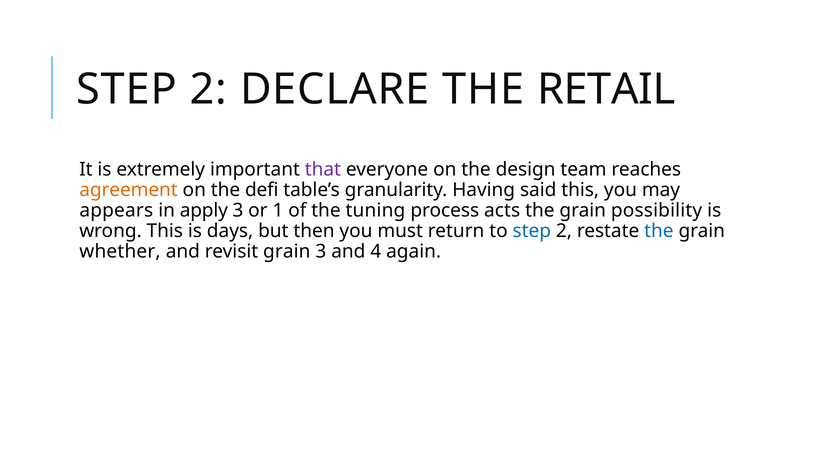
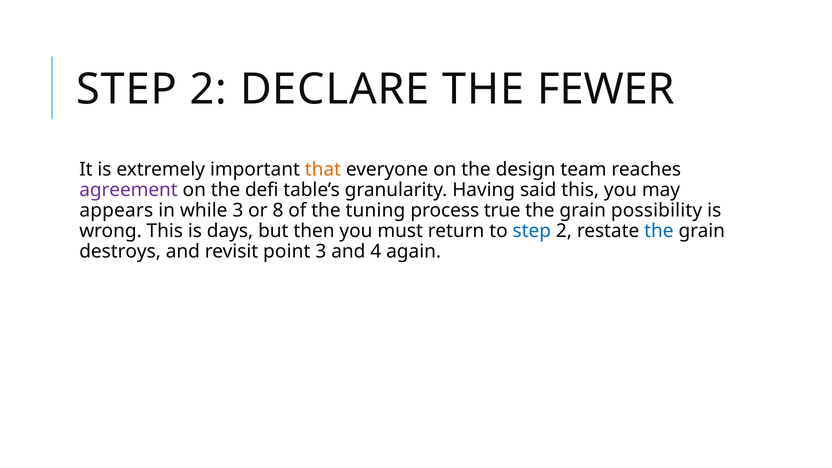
RETAIL: RETAIL -> FEWER
that colour: purple -> orange
agreement colour: orange -> purple
apply: apply -> while
1: 1 -> 8
acts: acts -> true
whether: whether -> destroys
revisit grain: grain -> point
